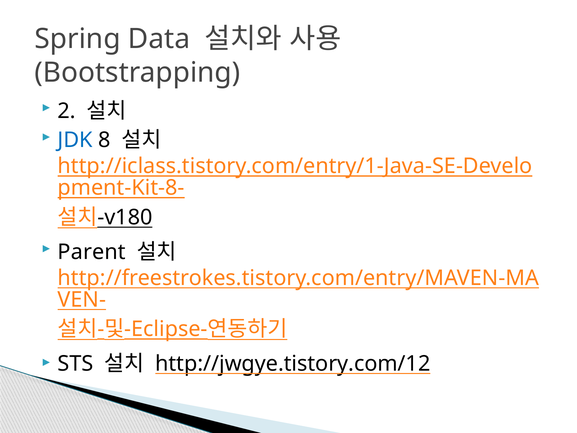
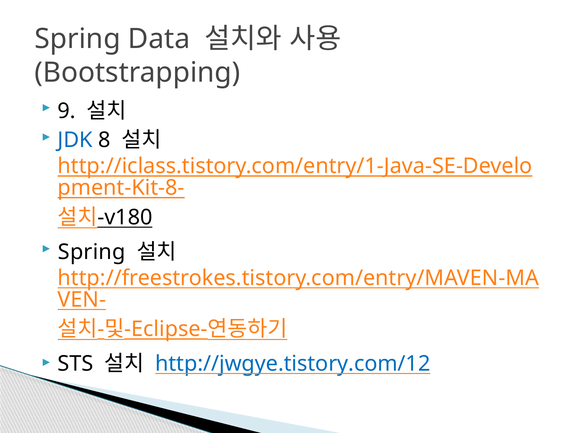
2: 2 -> 9
Parent at (92, 252): Parent -> Spring
http://jwgye.tistory.com/12 colour: black -> blue
